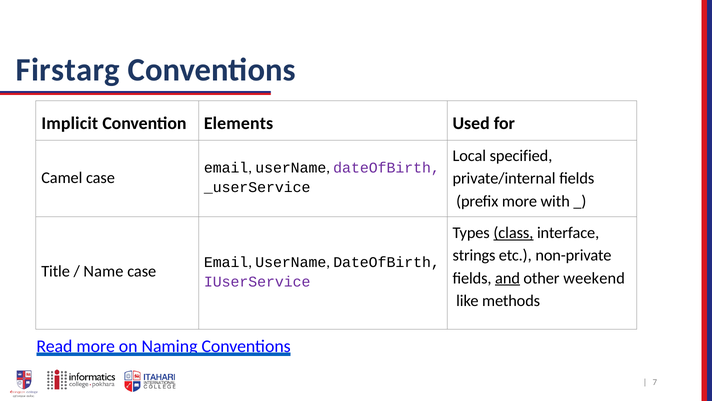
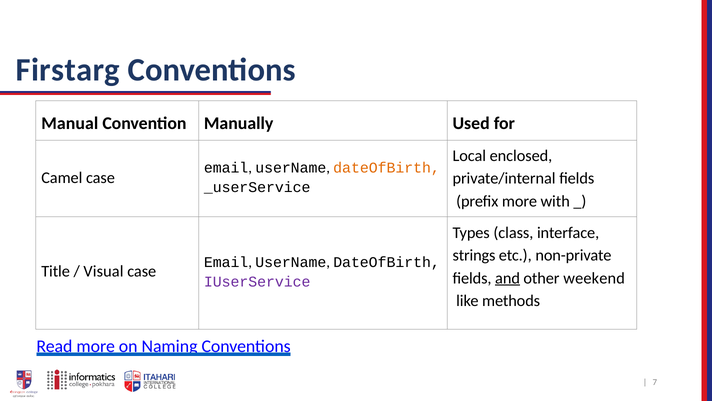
Implicit: Implicit -> Manual
Elements: Elements -> Manually
specified: specified -> enclosed
dateOfBirth at (387, 168) colour: purple -> orange
class underline: present -> none
Name: Name -> Visual
